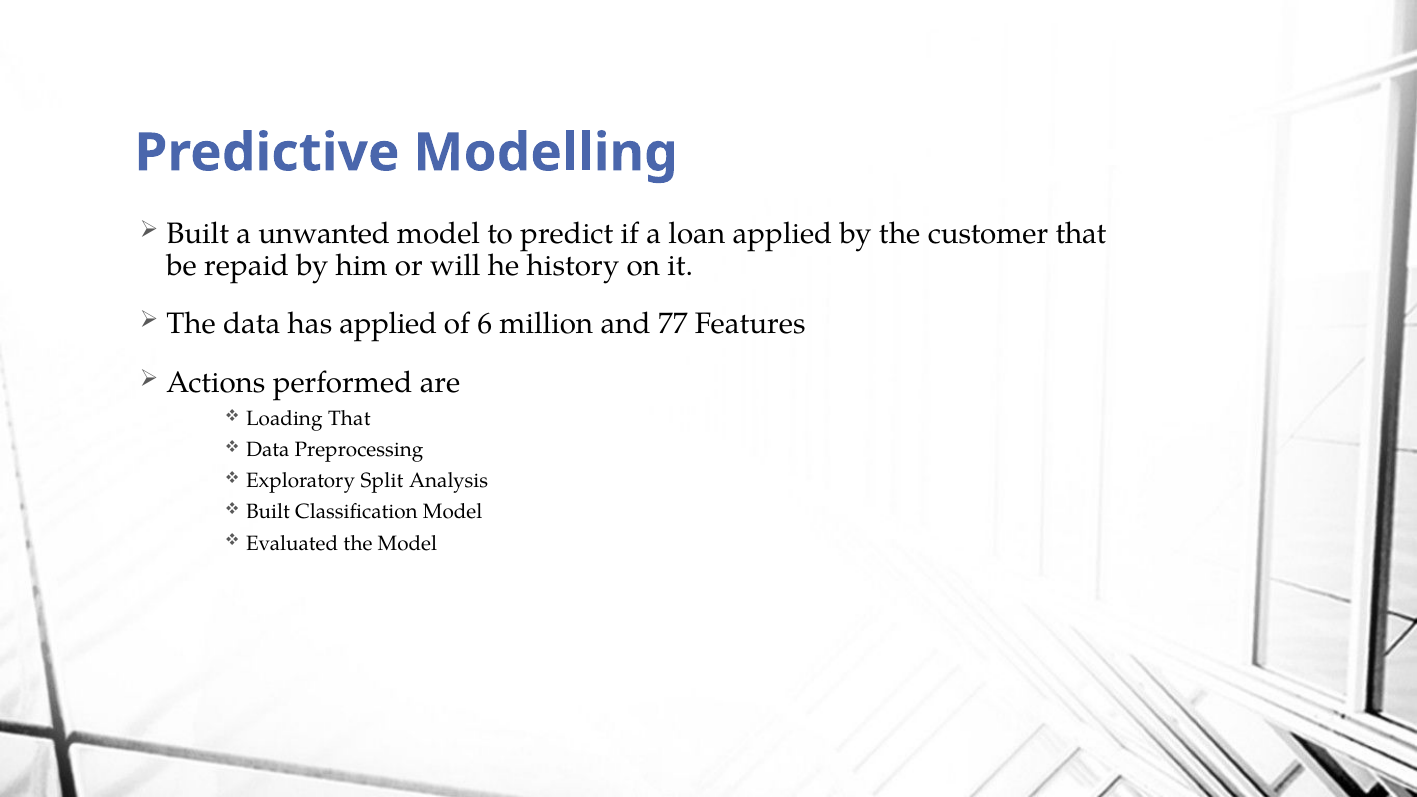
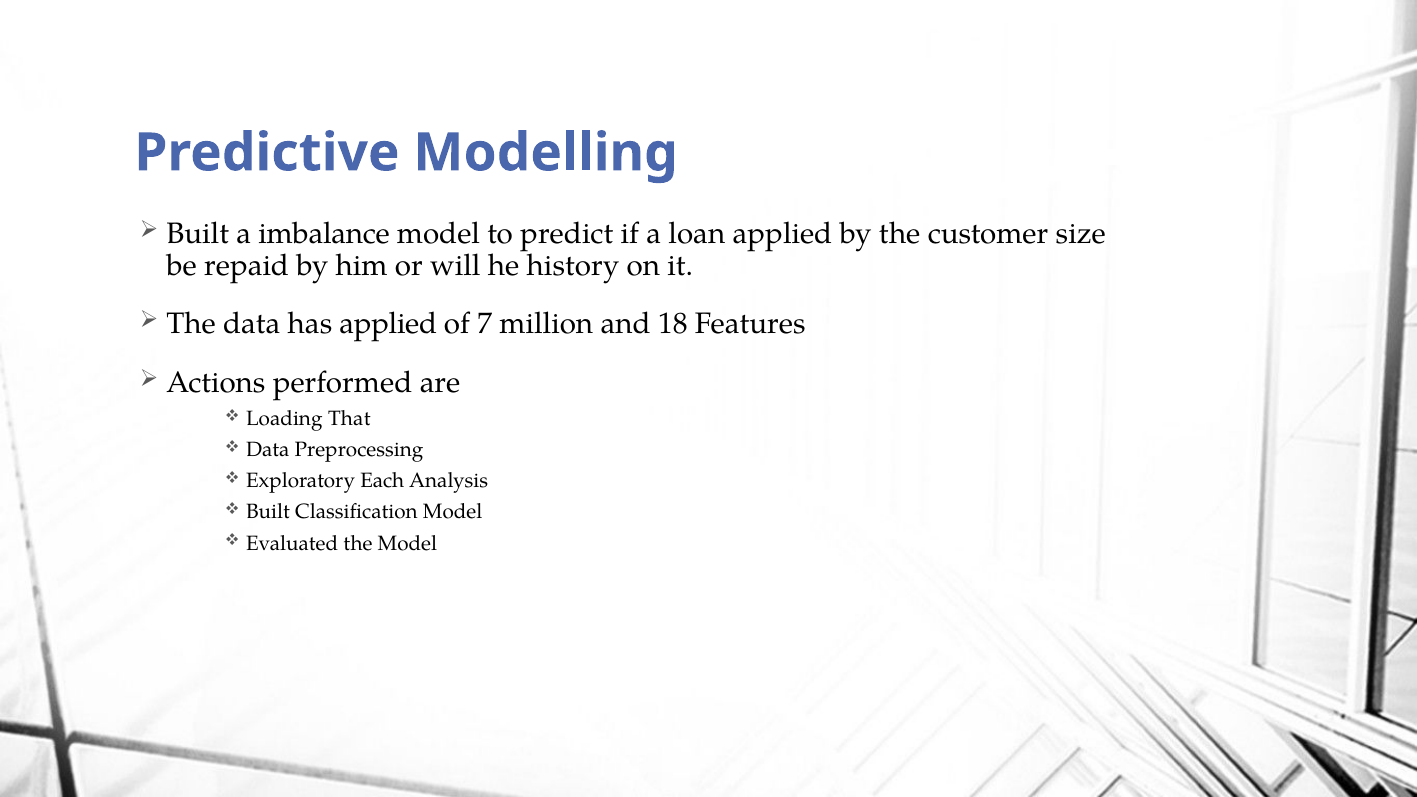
unwanted: unwanted -> imbalance
customer that: that -> size
6: 6 -> 7
77: 77 -> 18
Split: Split -> Each
